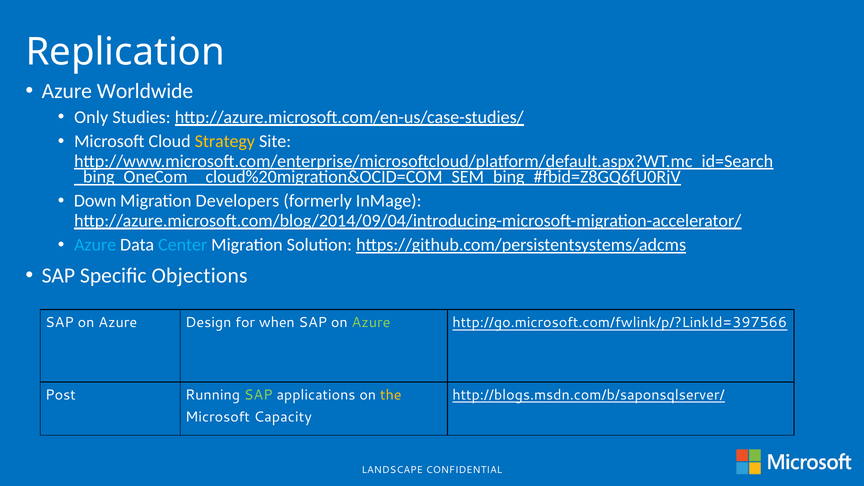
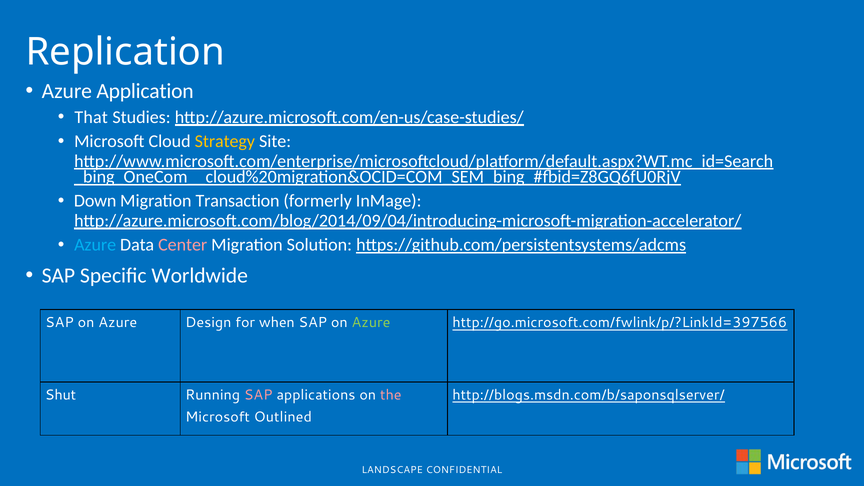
Worldwide: Worldwide -> Application
Only: Only -> That
Developers: Developers -> Transaction
Center colour: light blue -> pink
Objections: Objections -> Worldwide
Post: Post -> Shut
SAP at (258, 395) colour: light green -> pink
the colour: yellow -> pink
Capacity: Capacity -> Outlined
